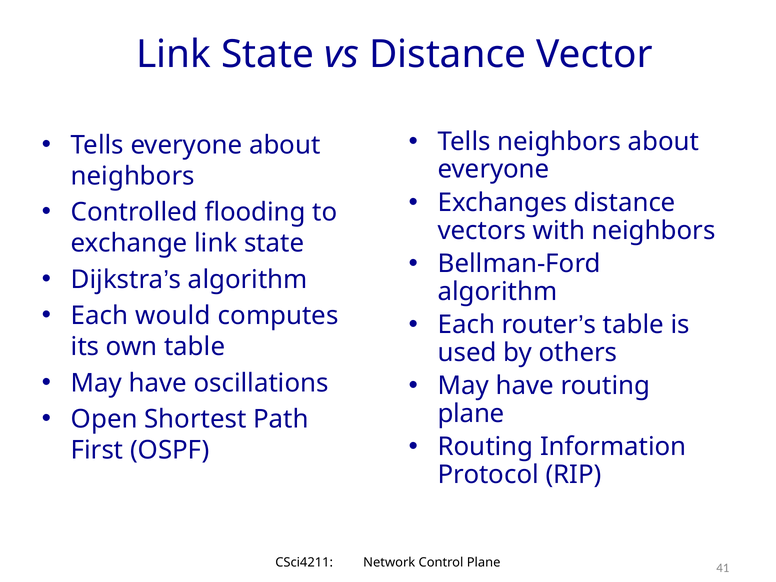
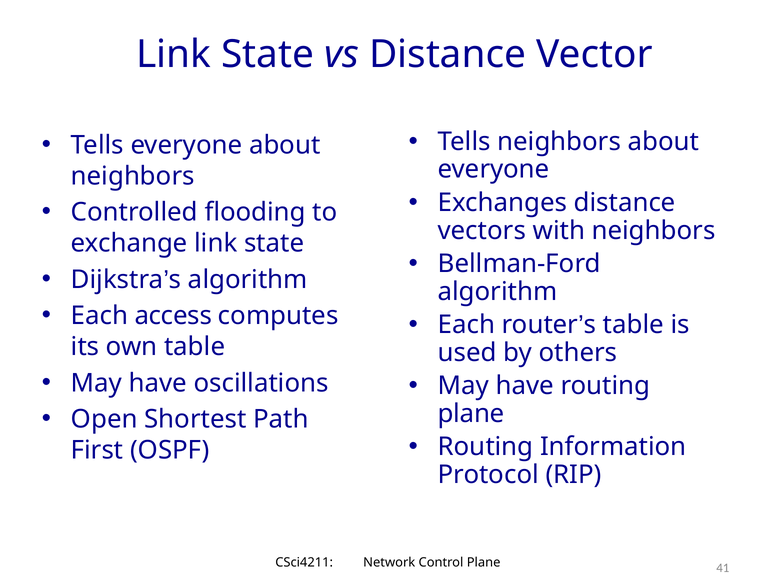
would: would -> access
